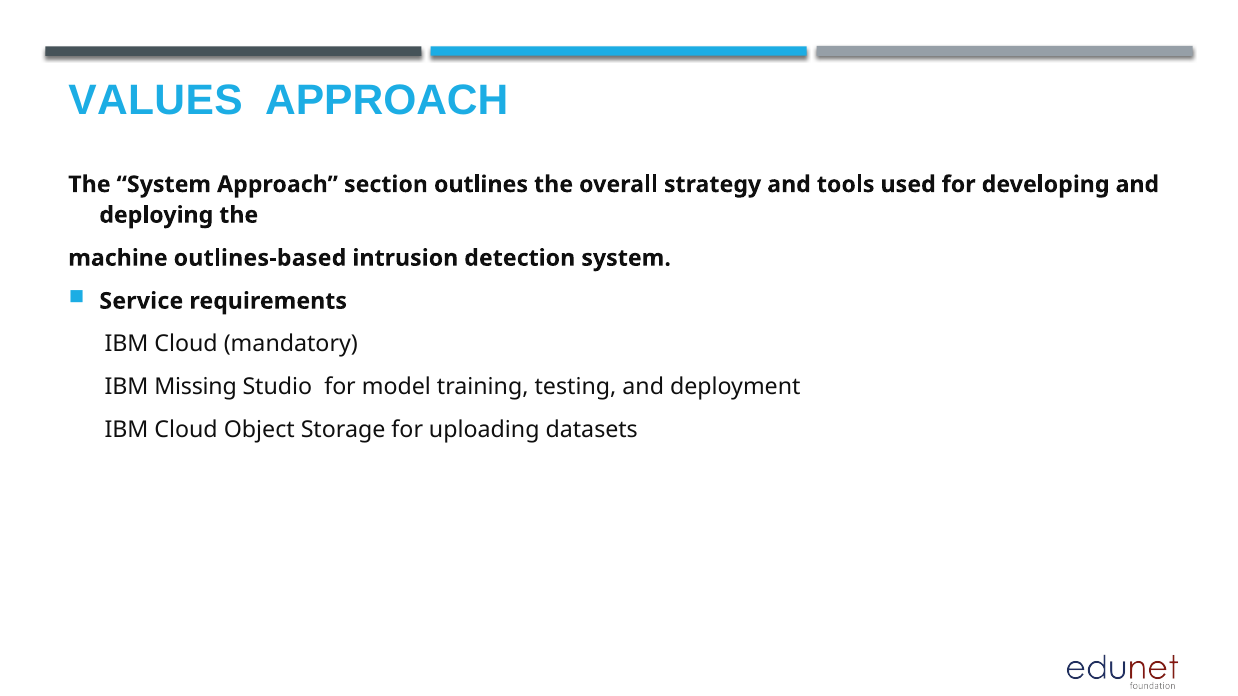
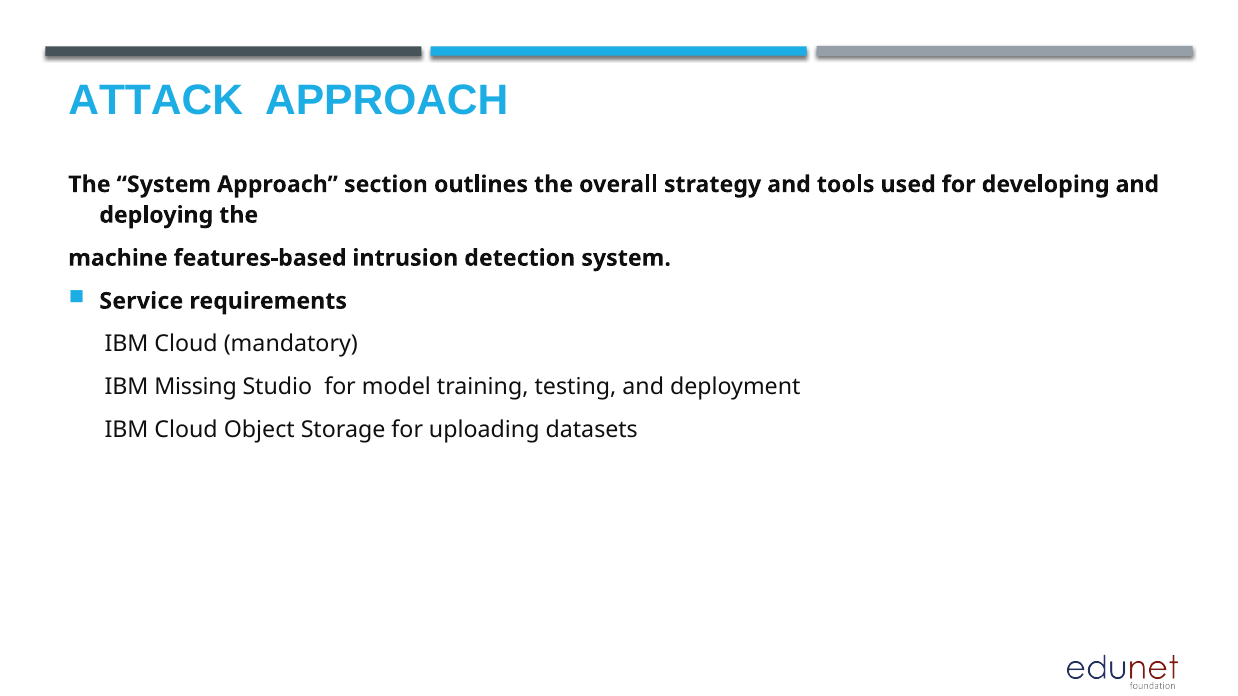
VALUES: VALUES -> ATTACK
outlines-based: outlines-based -> features-based
